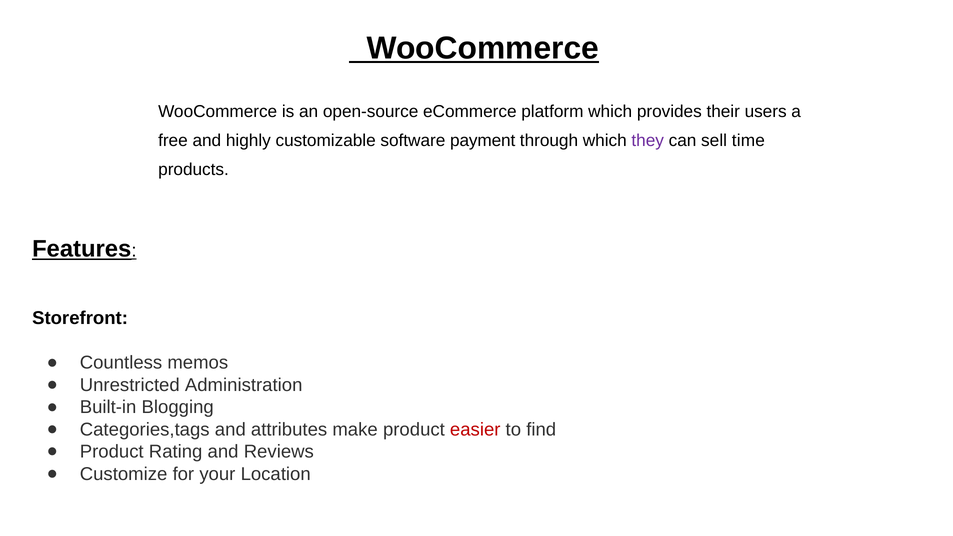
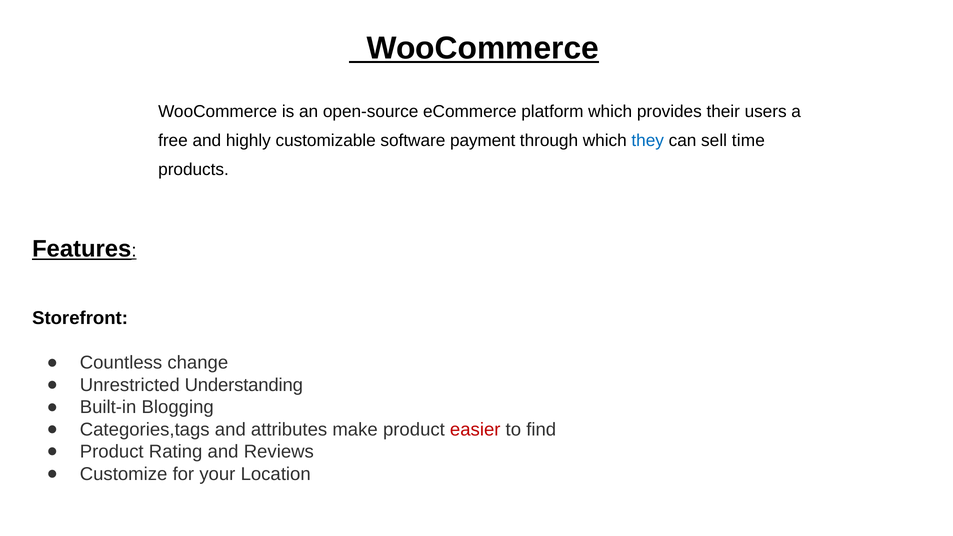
they colour: purple -> blue
memos: memos -> change
Administration: Administration -> Understanding
